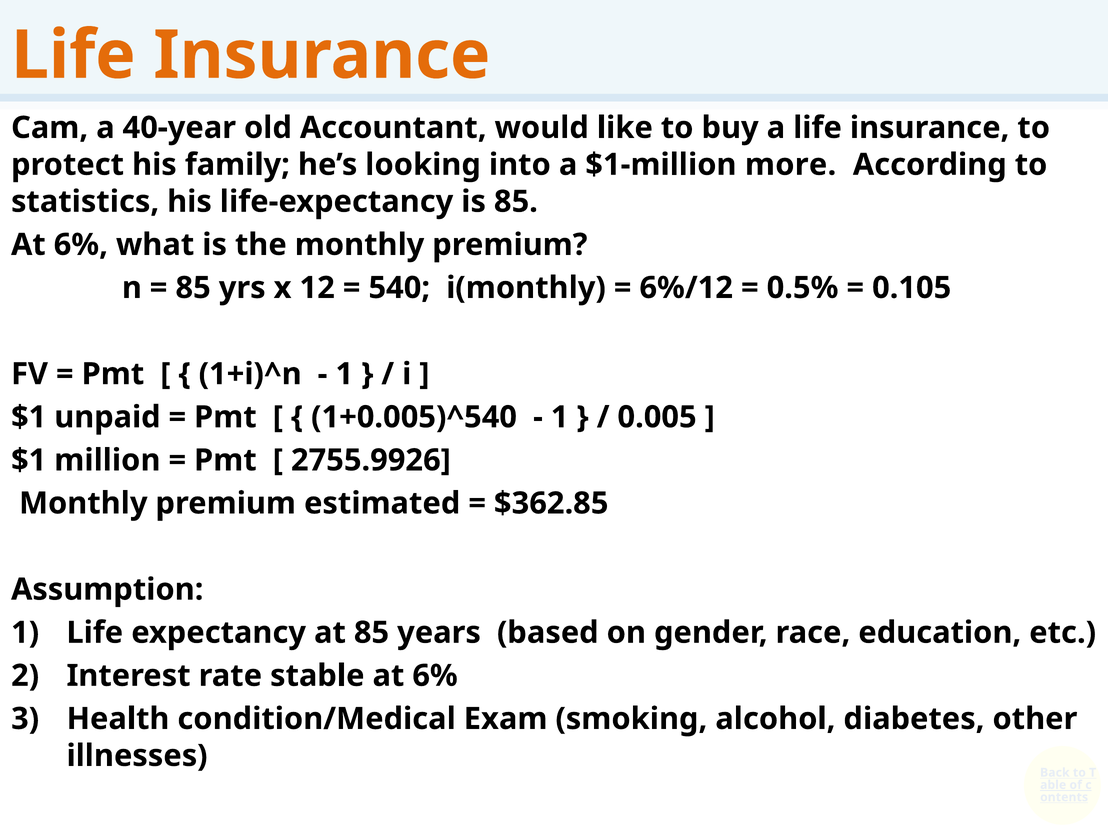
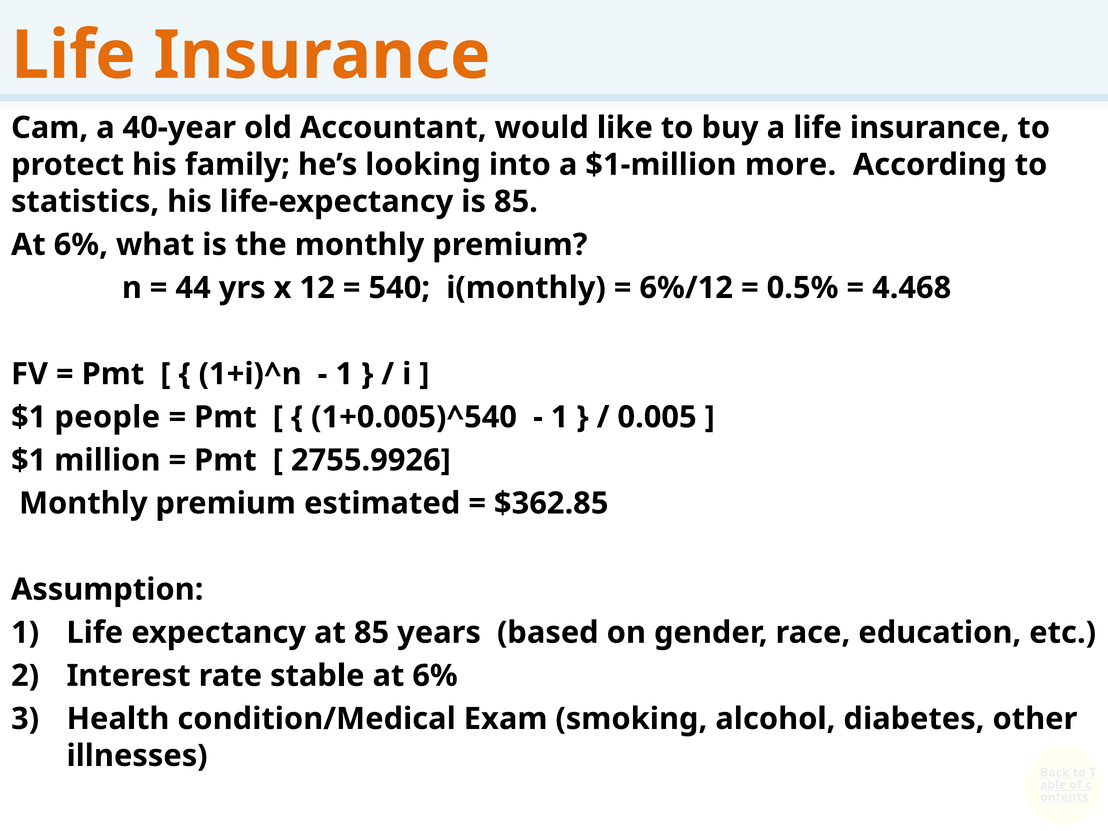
85 at (193, 288): 85 -> 44
0.105: 0.105 -> 4.468
unpaid: unpaid -> people
